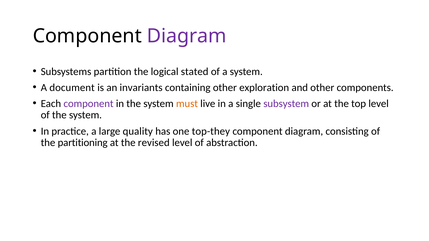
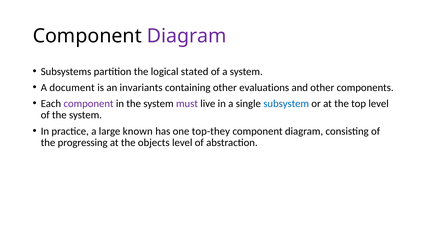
exploration: exploration -> evaluations
must colour: orange -> purple
subsystem colour: purple -> blue
quality: quality -> known
partitioning: partitioning -> progressing
revised: revised -> objects
